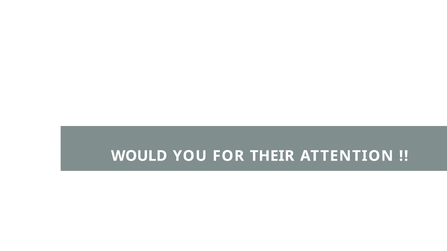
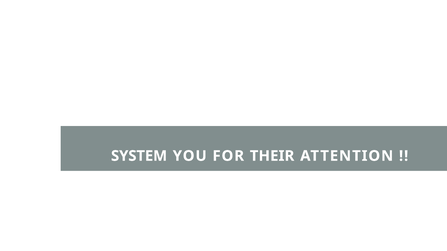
WOULD: WOULD -> SYSTEM
